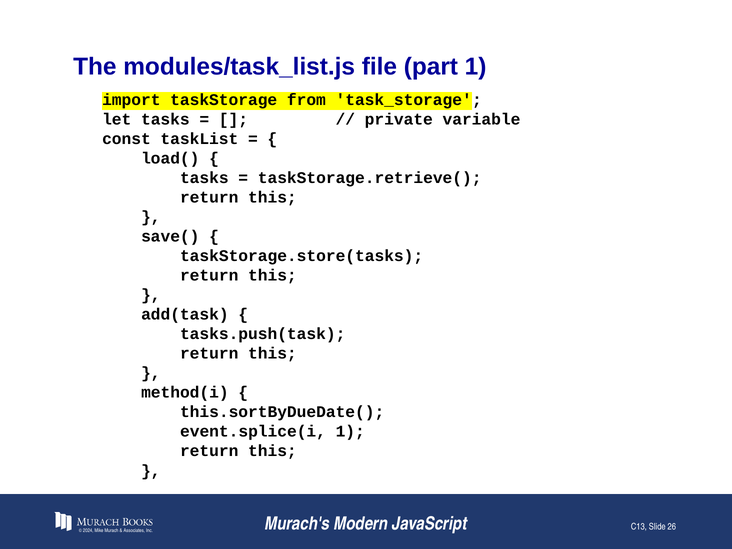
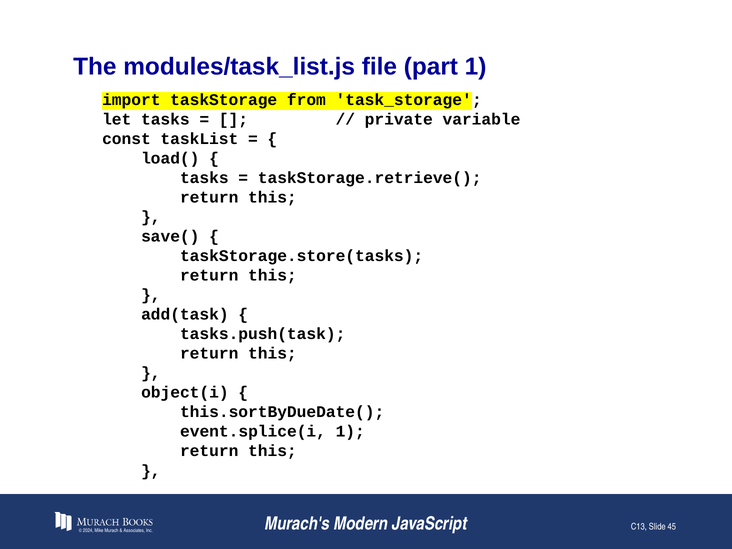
method(i: method(i -> object(i
26: 26 -> 45
